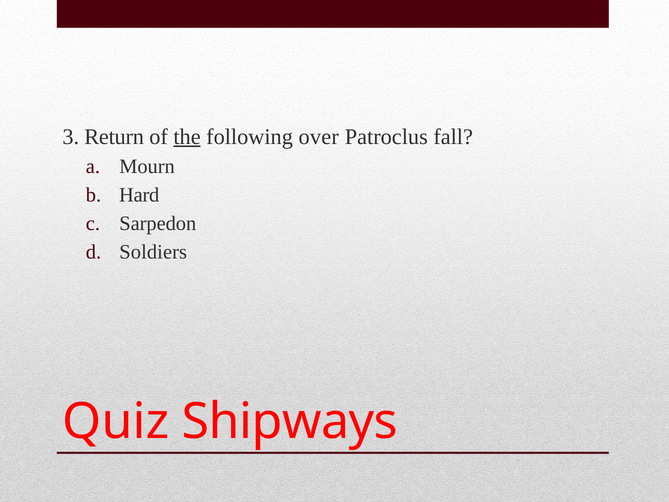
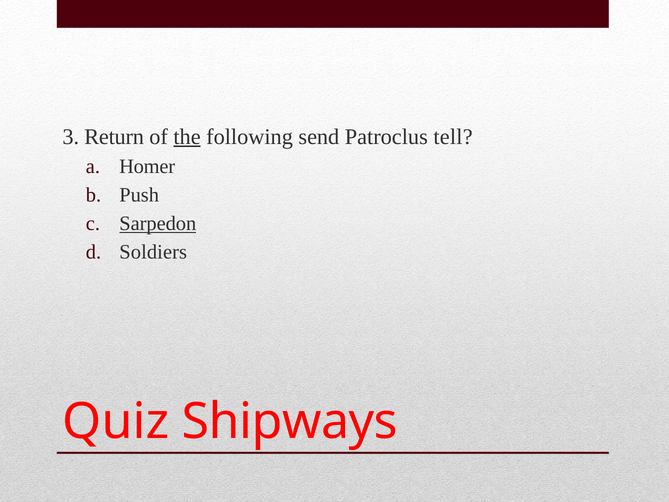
over: over -> send
fall: fall -> tell
Mourn: Mourn -> Homer
Hard: Hard -> Push
Sarpedon underline: none -> present
